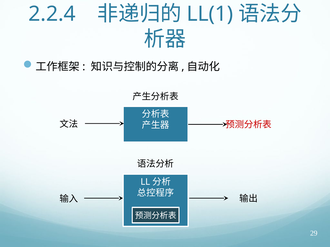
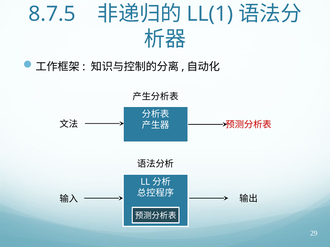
2.2.4: 2.2.4 -> 8.7.5
